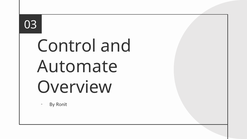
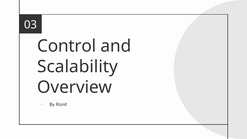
Automate: Automate -> Scalability
